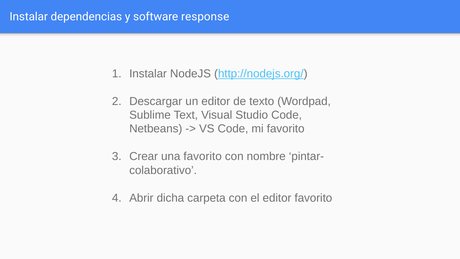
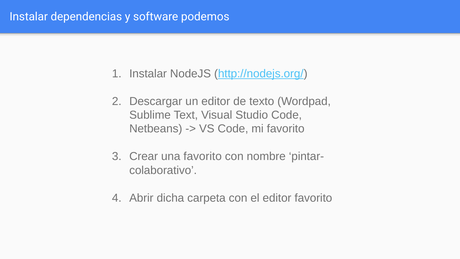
response: response -> podemos
